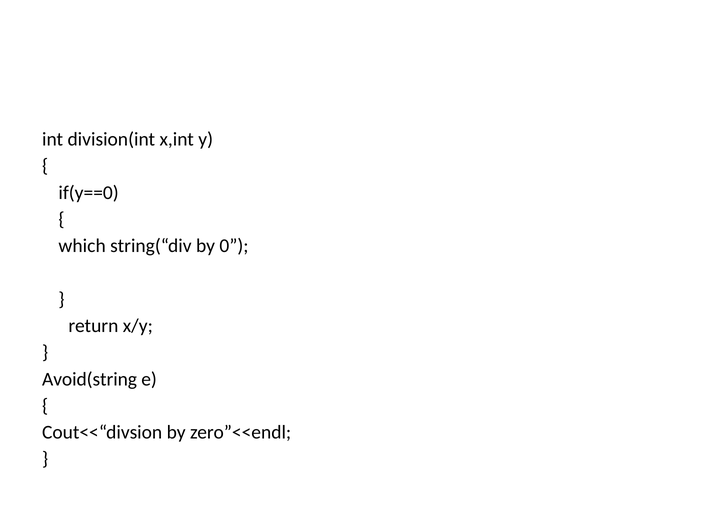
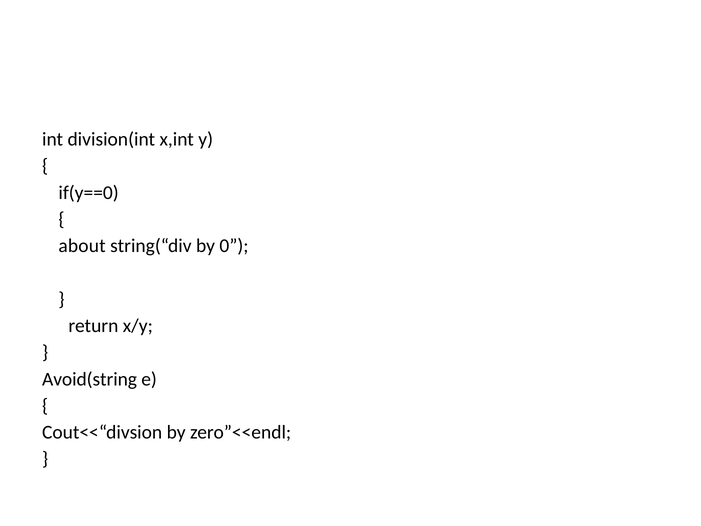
which: which -> about
